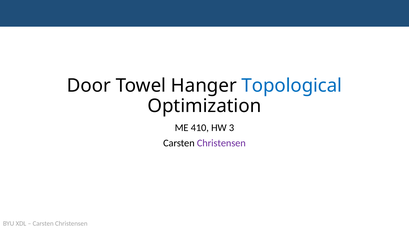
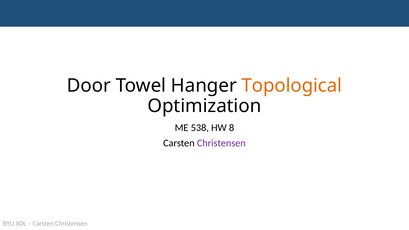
Topological colour: blue -> orange
410: 410 -> 538
3: 3 -> 8
